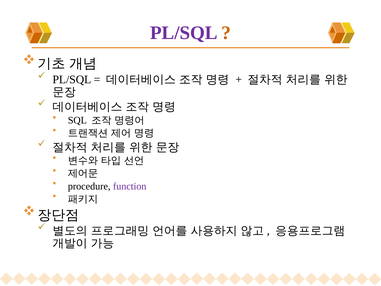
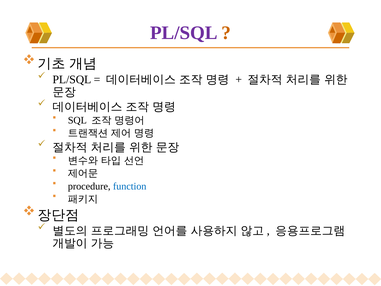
function colour: purple -> blue
